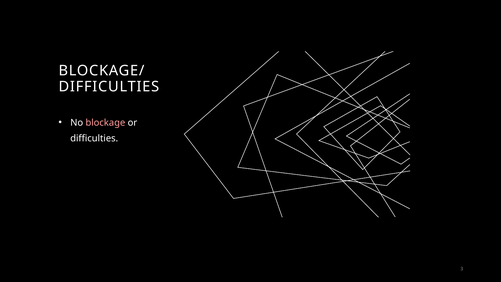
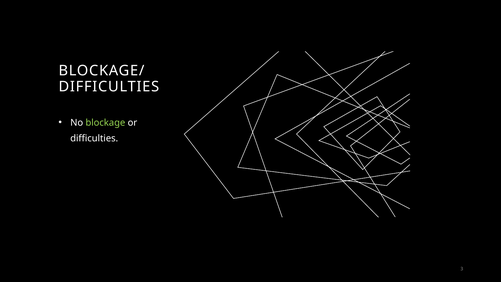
blockage colour: pink -> light green
